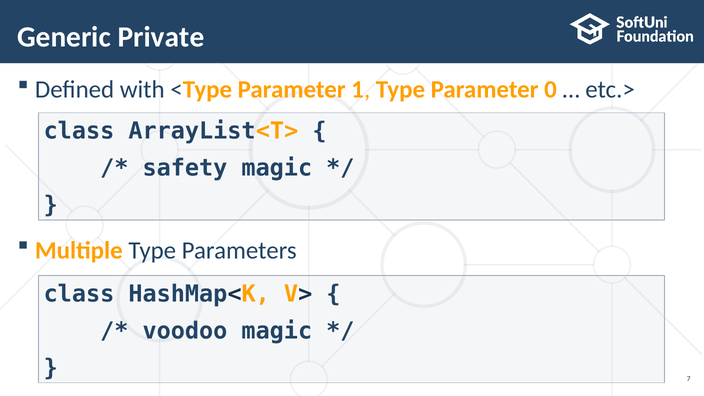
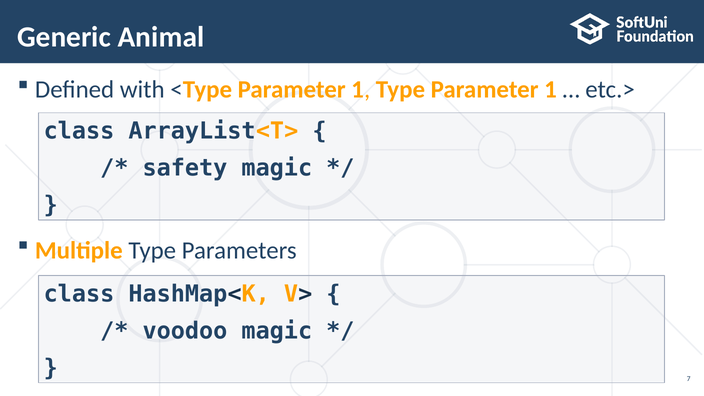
Private: Private -> Animal
Type Parameter 0: 0 -> 1
